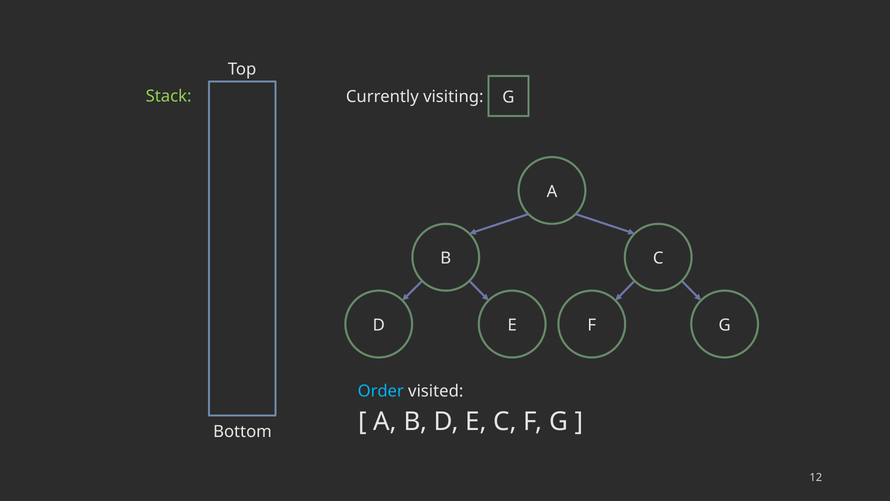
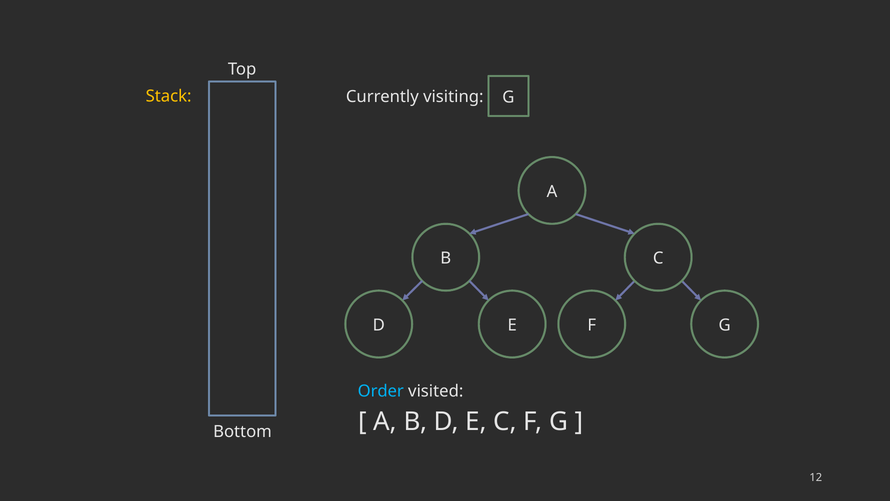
Stack colour: light green -> yellow
